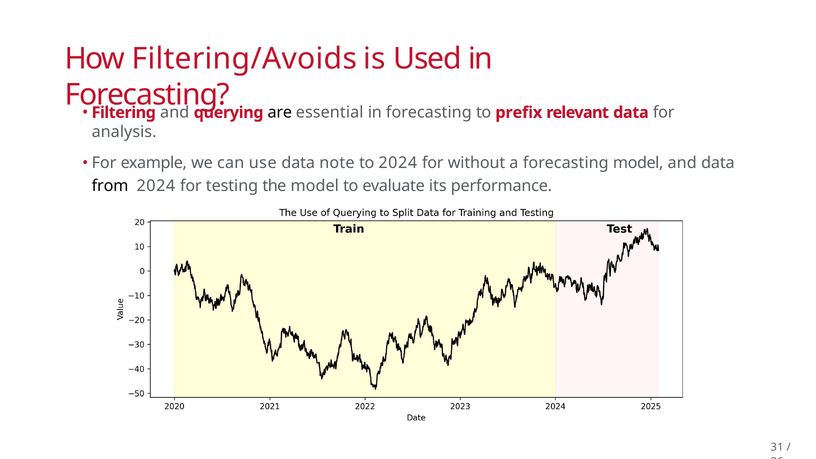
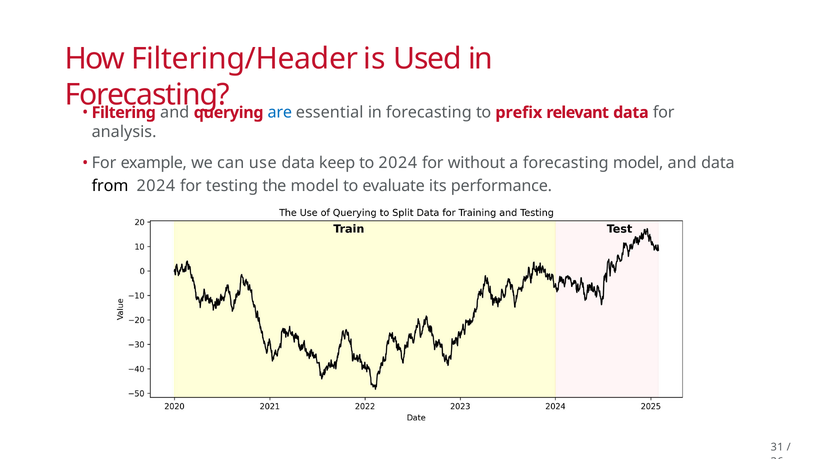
Filtering/Avoids: Filtering/Avoids -> Filtering/Header
are colour: black -> blue
note: note -> keep
